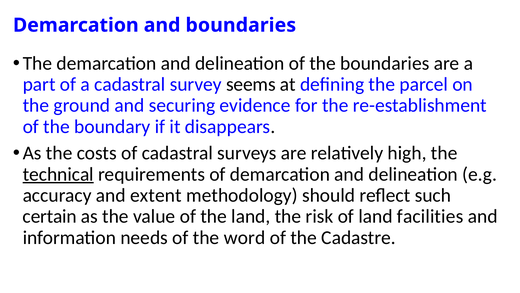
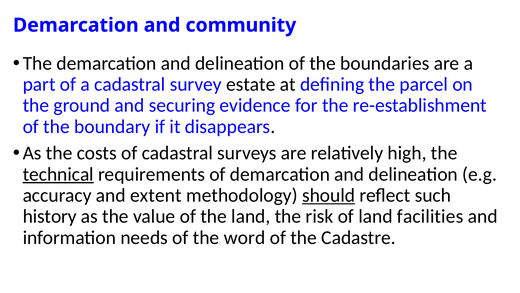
and boundaries: boundaries -> community
seems: seems -> estate
should underline: none -> present
certain: certain -> history
